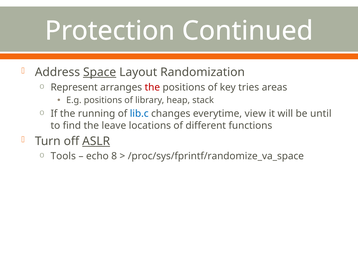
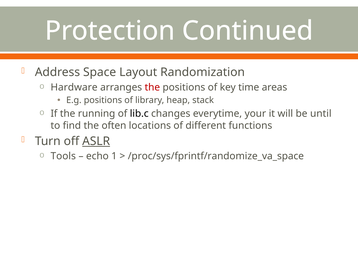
Space underline: present -> none
Represent: Represent -> Hardware
tries: tries -> time
lib.c colour: blue -> black
view: view -> your
leave: leave -> often
8: 8 -> 1
